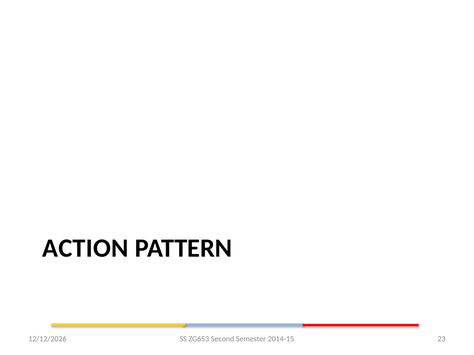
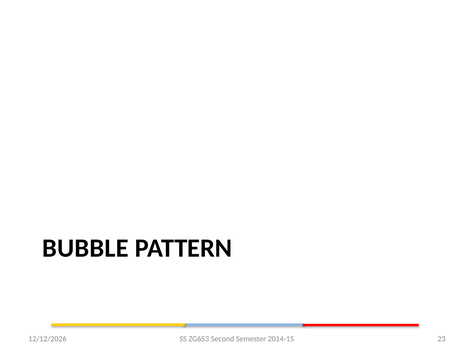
ACTION: ACTION -> BUBBLE
